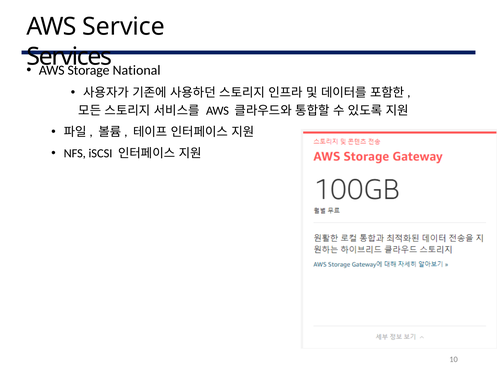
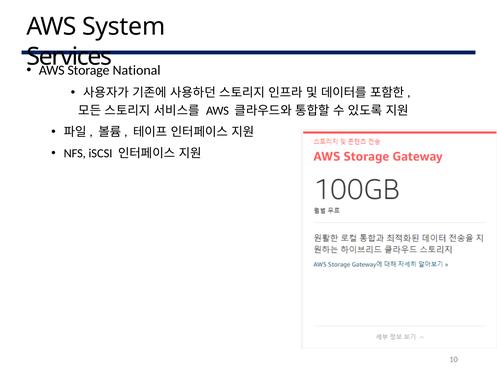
Service: Service -> System
